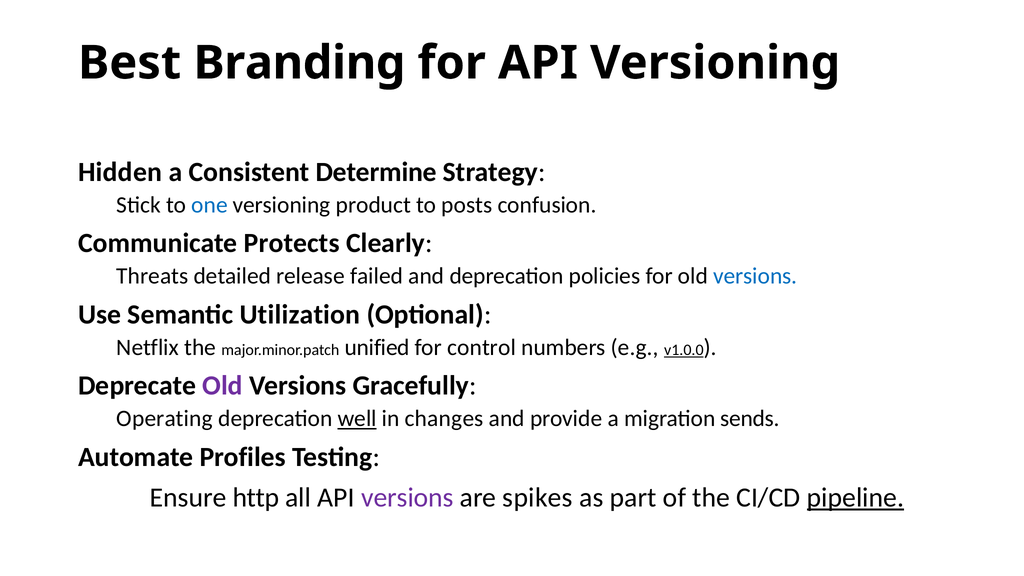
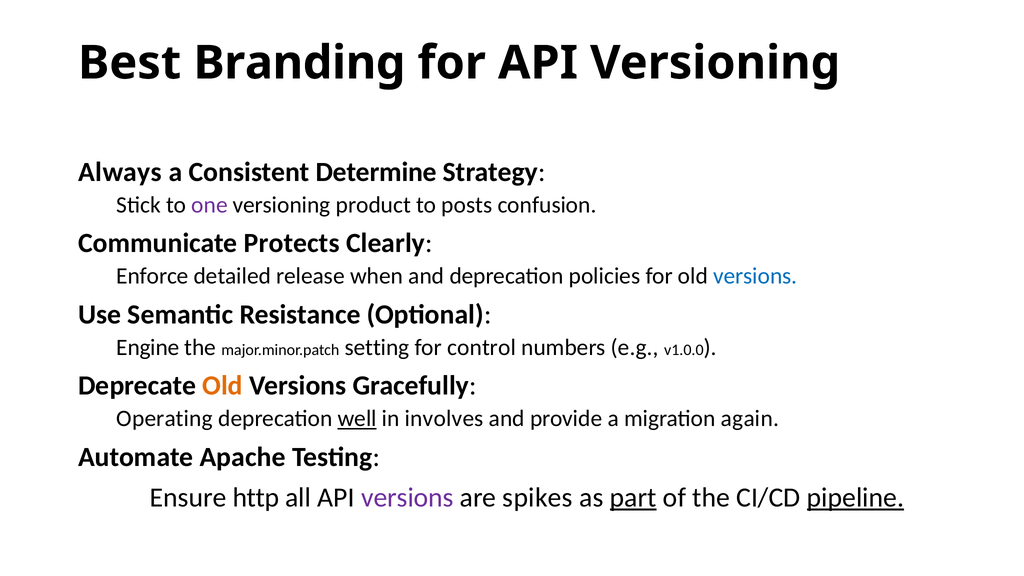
Hidden: Hidden -> Always
one colour: blue -> purple
Threats: Threats -> Enforce
failed: failed -> when
Utilization: Utilization -> Resistance
Netflix: Netflix -> Engine
unified: unified -> setting
v1.0.0 underline: present -> none
Old at (223, 386) colour: purple -> orange
changes: changes -> involves
sends: sends -> again
Profiles: Profiles -> Apache
part underline: none -> present
